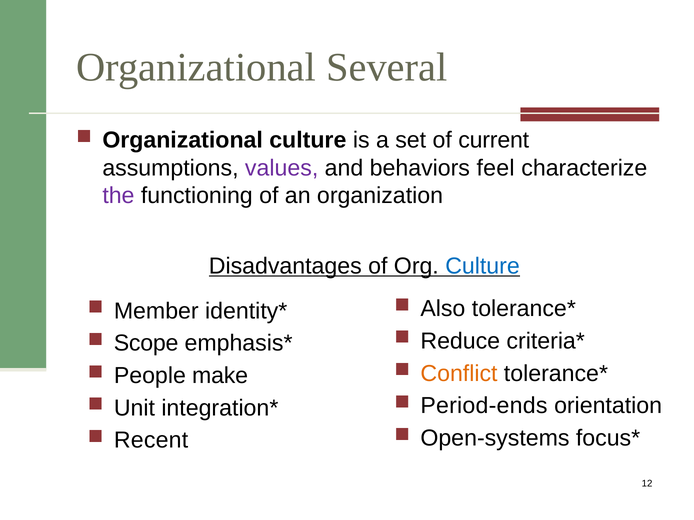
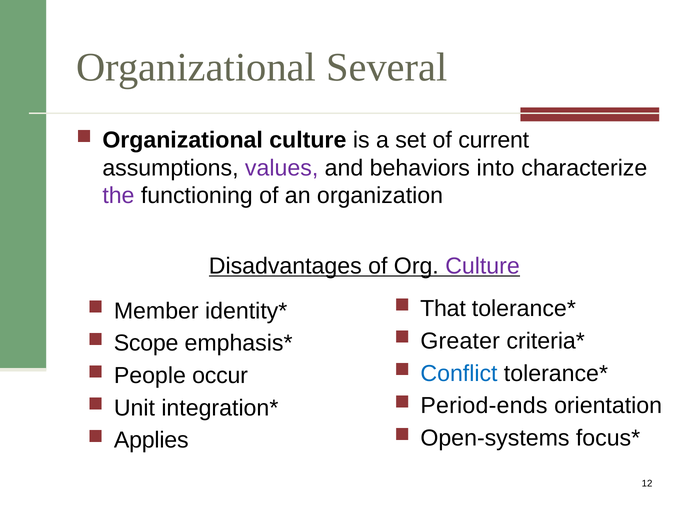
feel: feel -> into
Culture at (483, 266) colour: blue -> purple
Also: Also -> That
Reduce: Reduce -> Greater
Conflict colour: orange -> blue
make: make -> occur
Recent: Recent -> Applies
